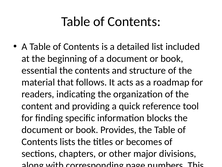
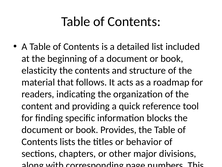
essential at (39, 70): essential -> elasticity
becomes: becomes -> behavior
